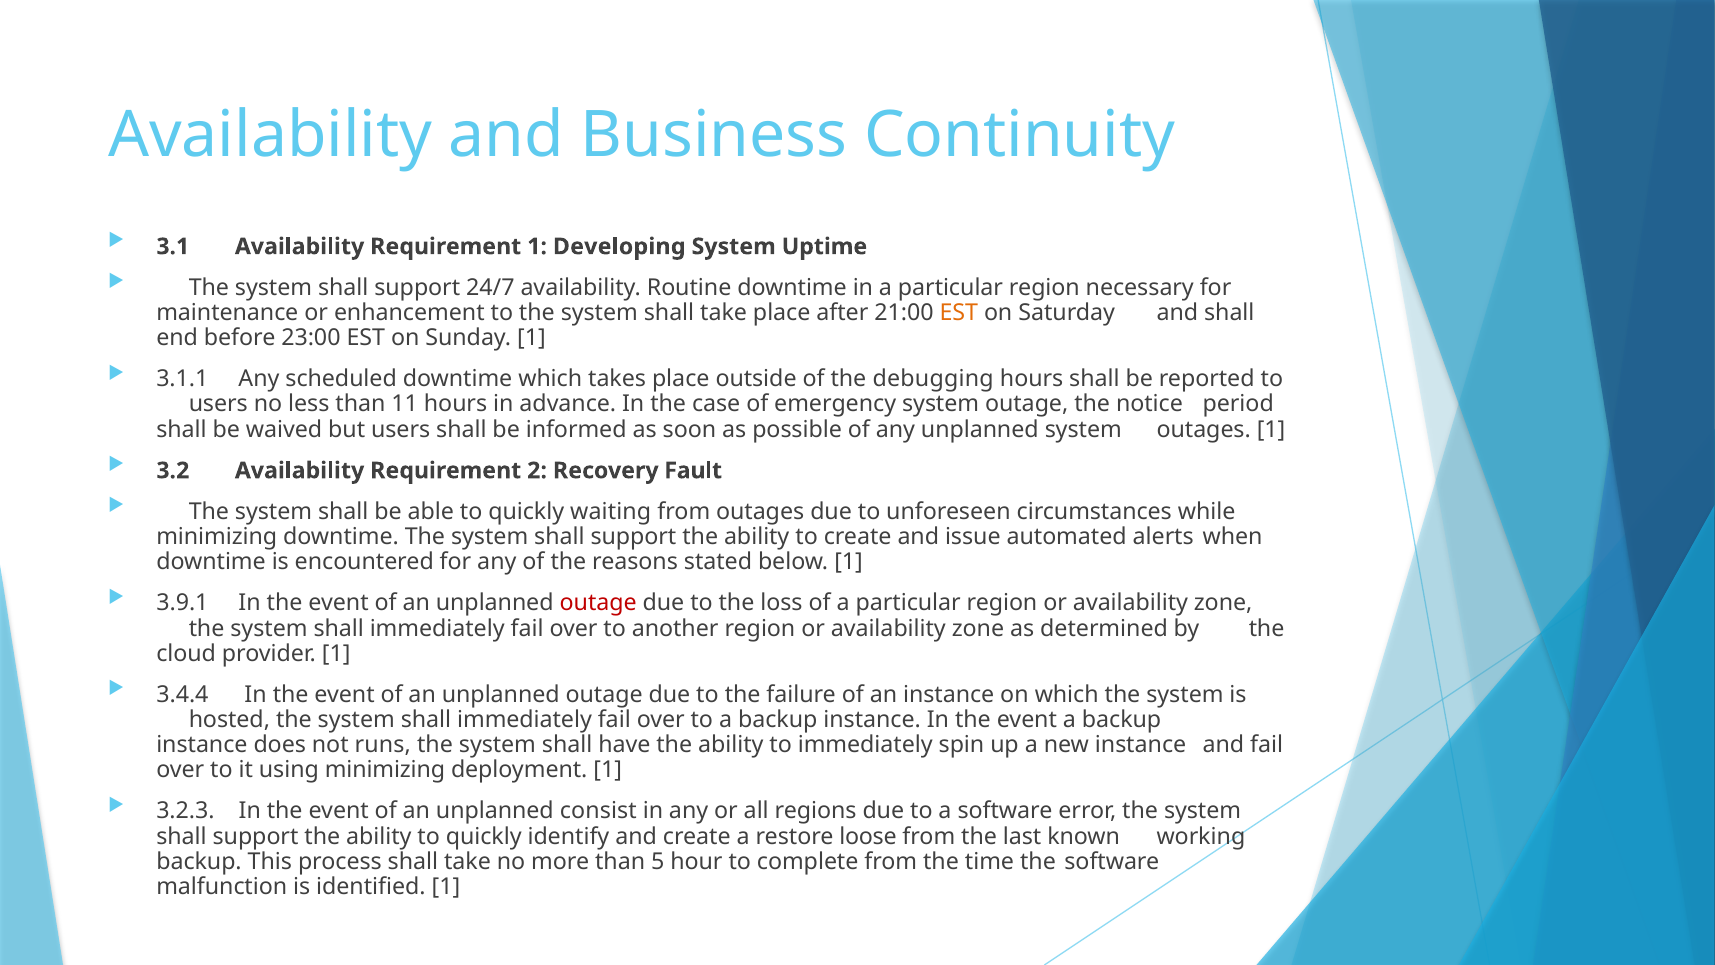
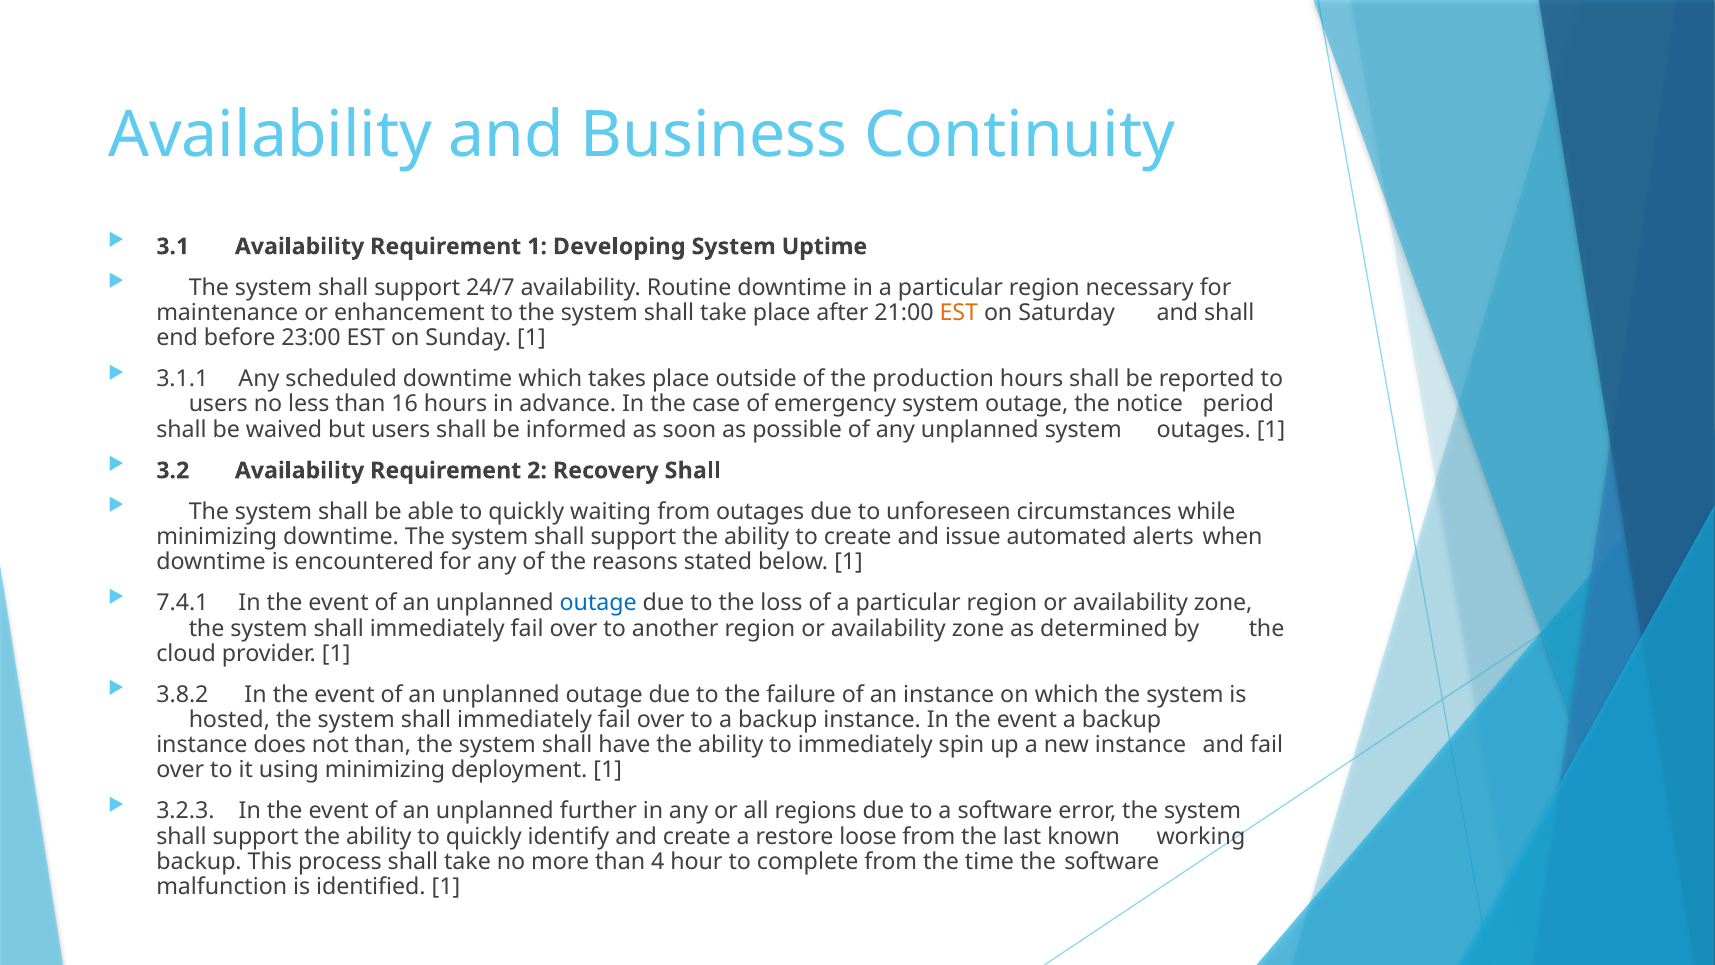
debugging: debugging -> production
11: 11 -> 16
Recovery Fault: Fault -> Shall
3.9.1: 3.9.1 -> 7.4.1
outage at (598, 603) colour: red -> blue
3.4.4: 3.4.4 -> 3.8.2
not runs: runs -> than
consist: consist -> further
5: 5 -> 4
